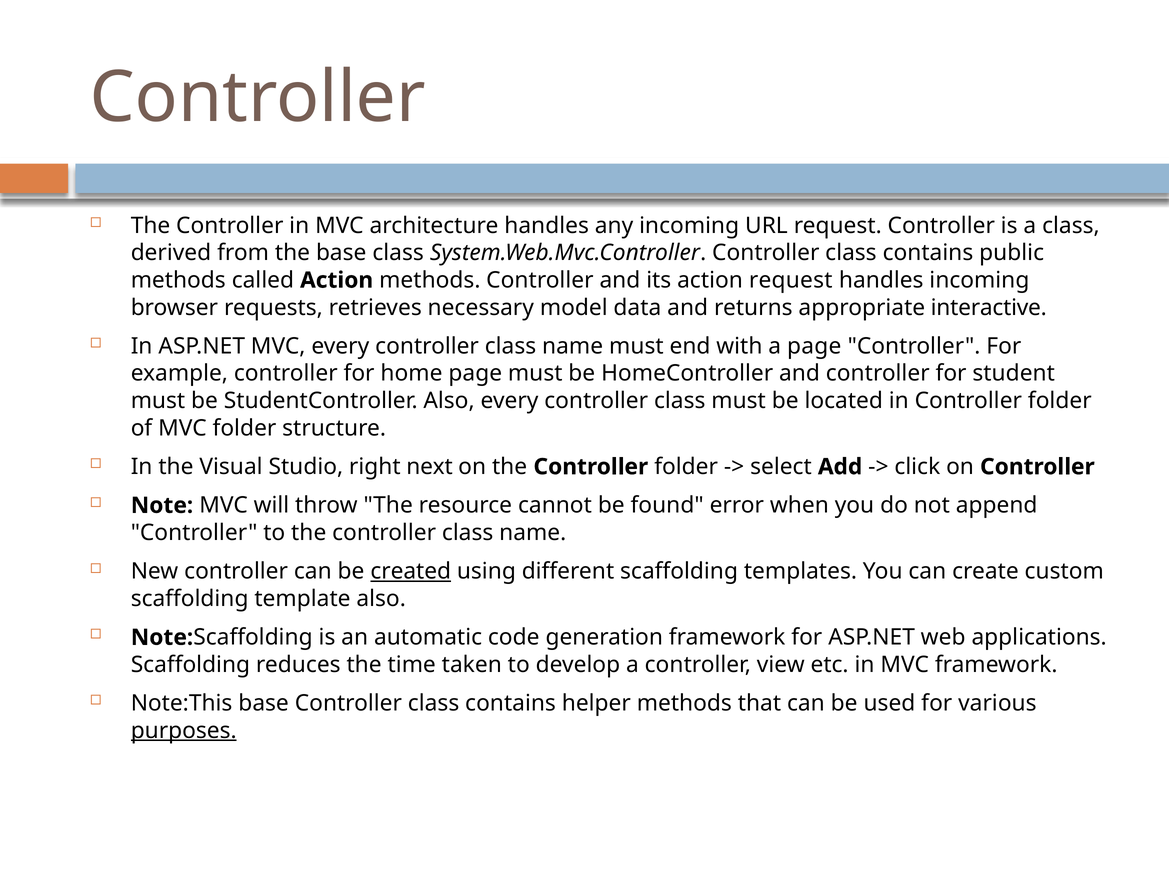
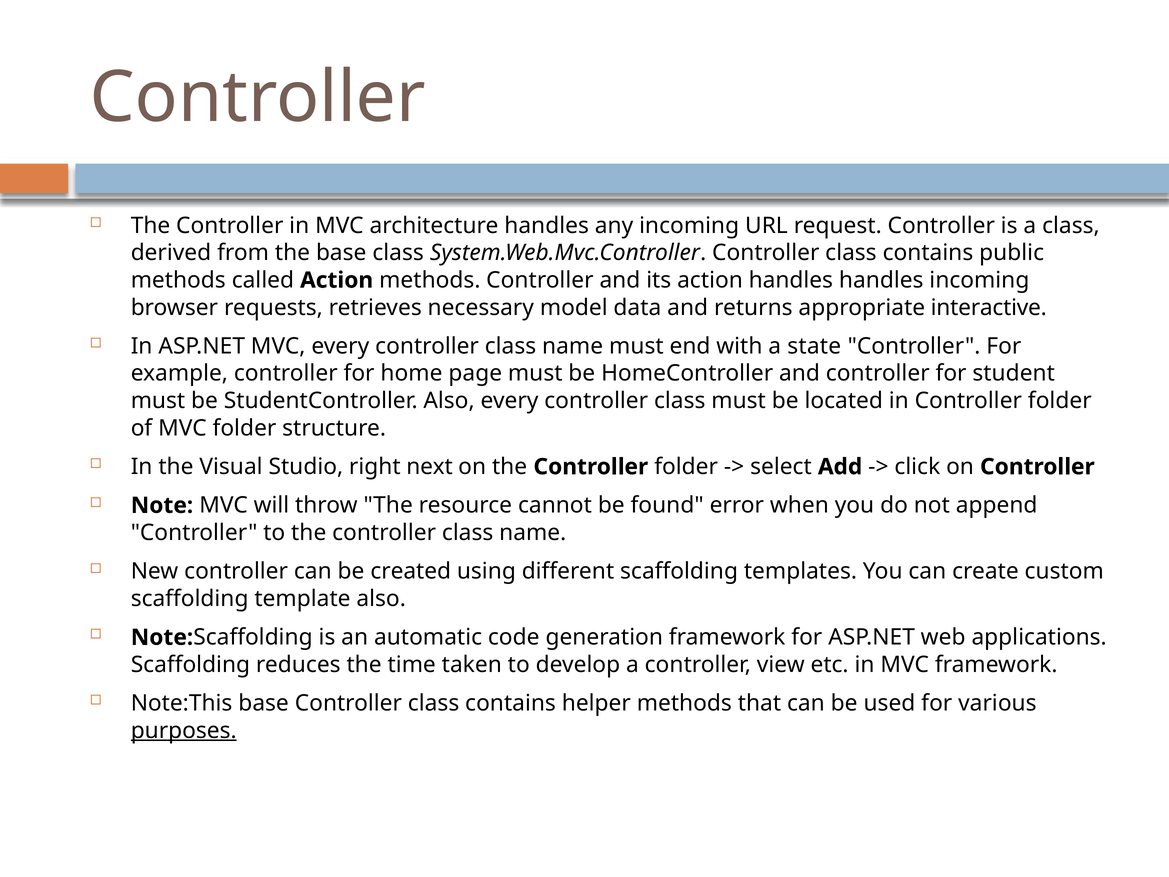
action request: request -> handles
a page: page -> state
created underline: present -> none
